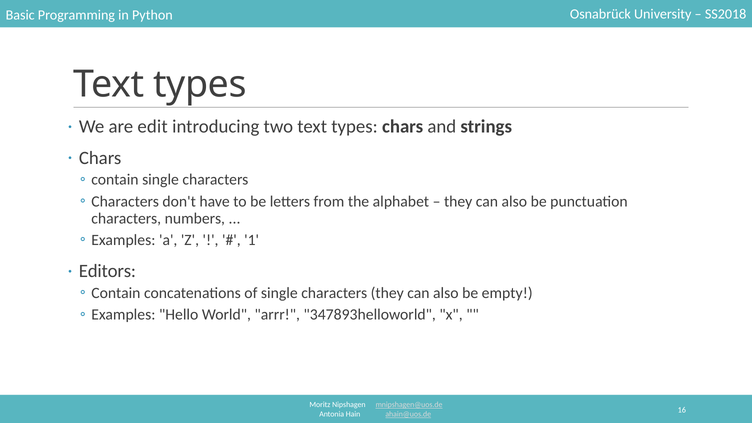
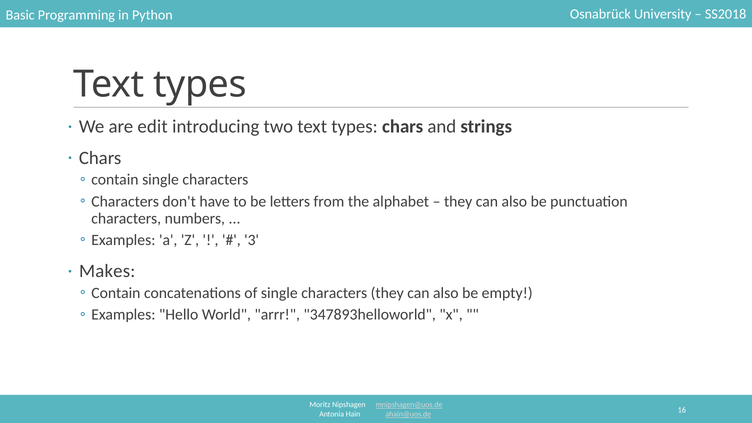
1: 1 -> 3
Editors: Editors -> Makes
